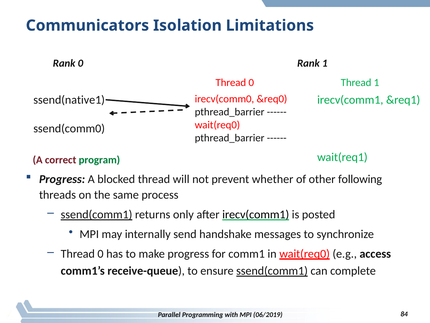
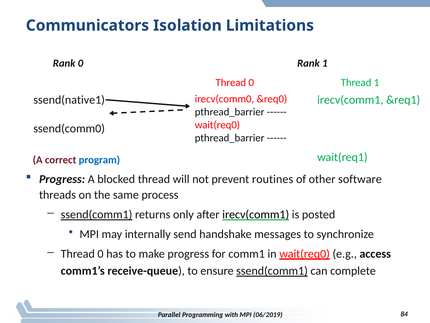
program colour: green -> blue
whether: whether -> routines
following: following -> software
